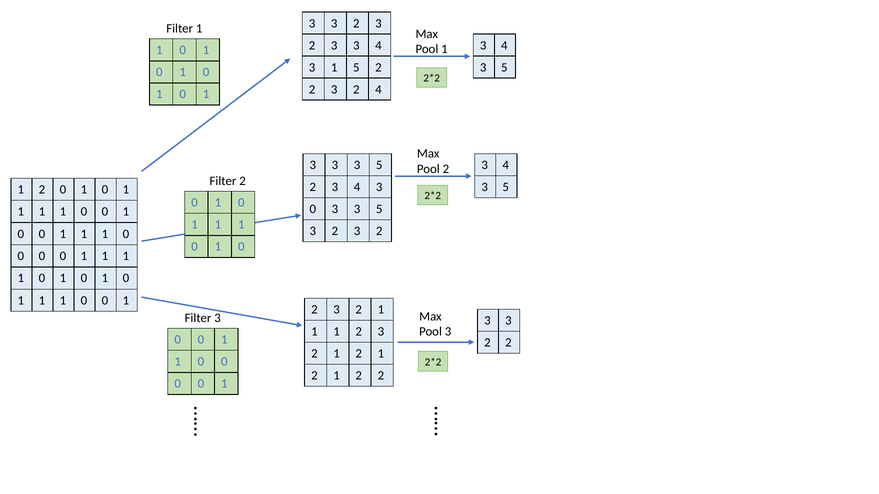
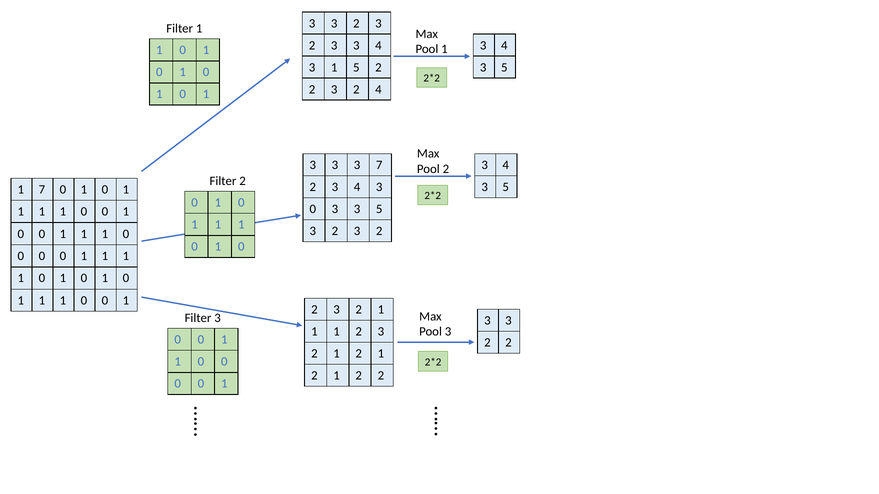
3 3 3 5: 5 -> 7
2 at (42, 190): 2 -> 7
